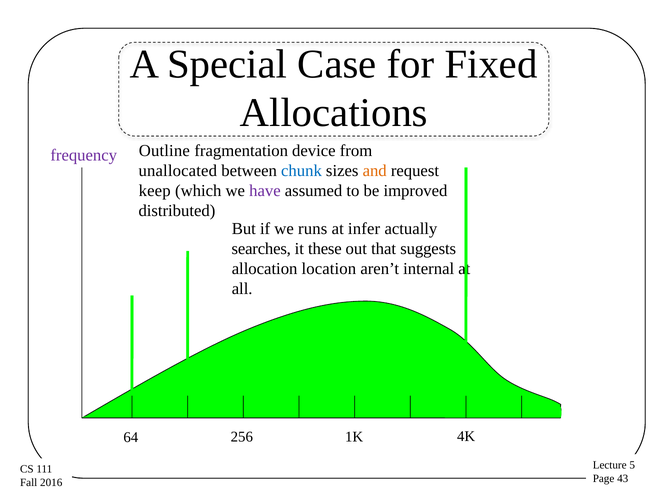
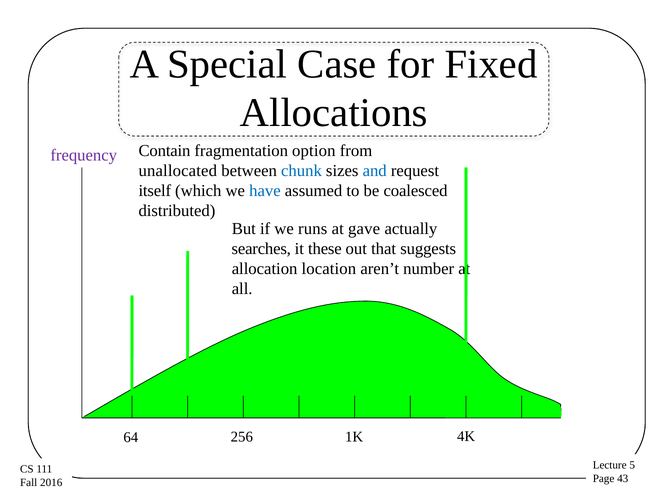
Outline: Outline -> Contain
device: device -> option
and colour: orange -> blue
keep: keep -> itself
have colour: purple -> blue
improved: improved -> coalesced
infer: infer -> gave
internal: internal -> number
